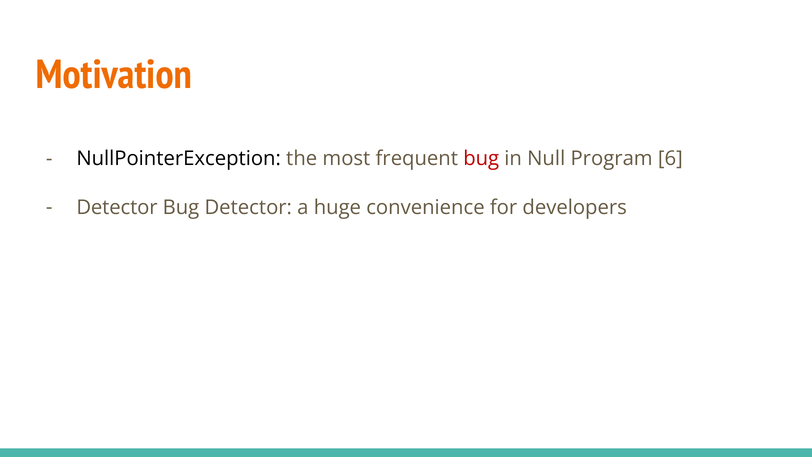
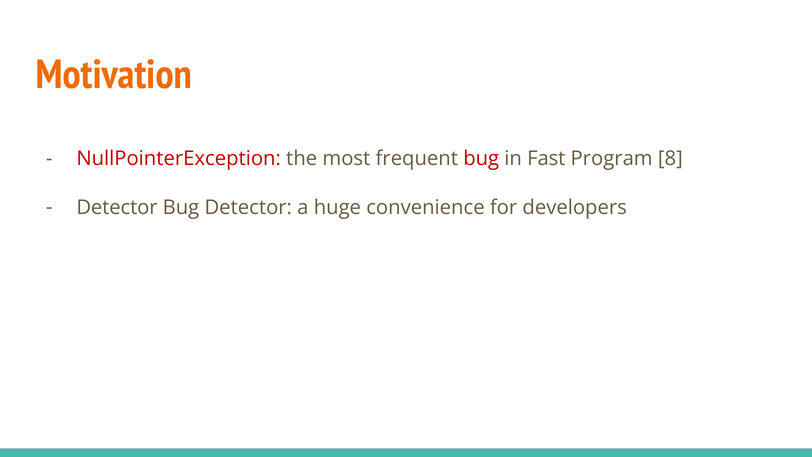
NullPointerException colour: black -> red
Null: Null -> Fast
6: 6 -> 8
